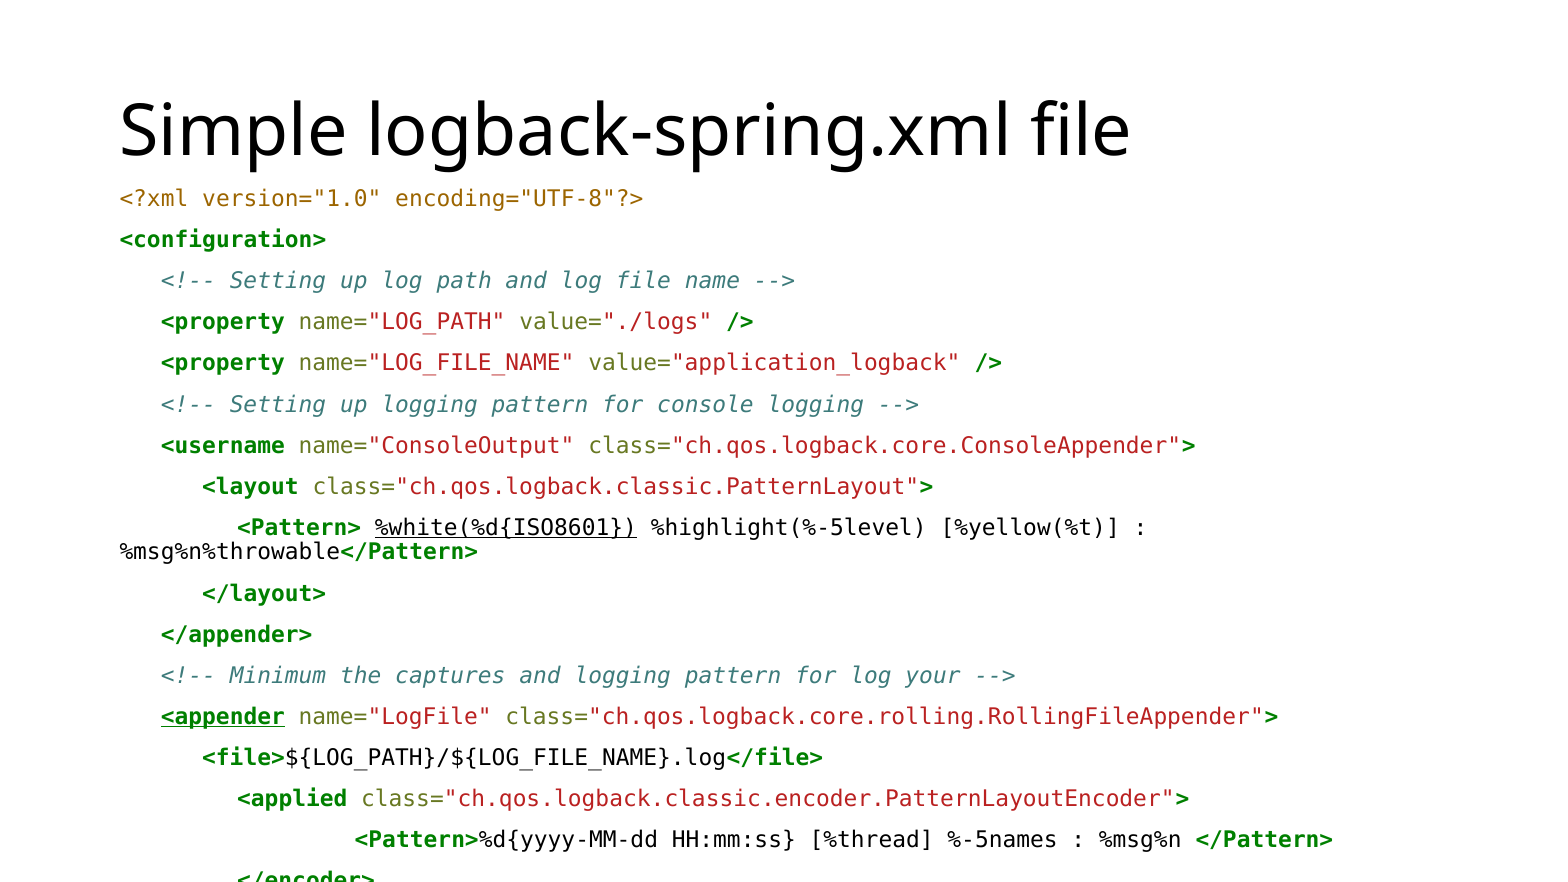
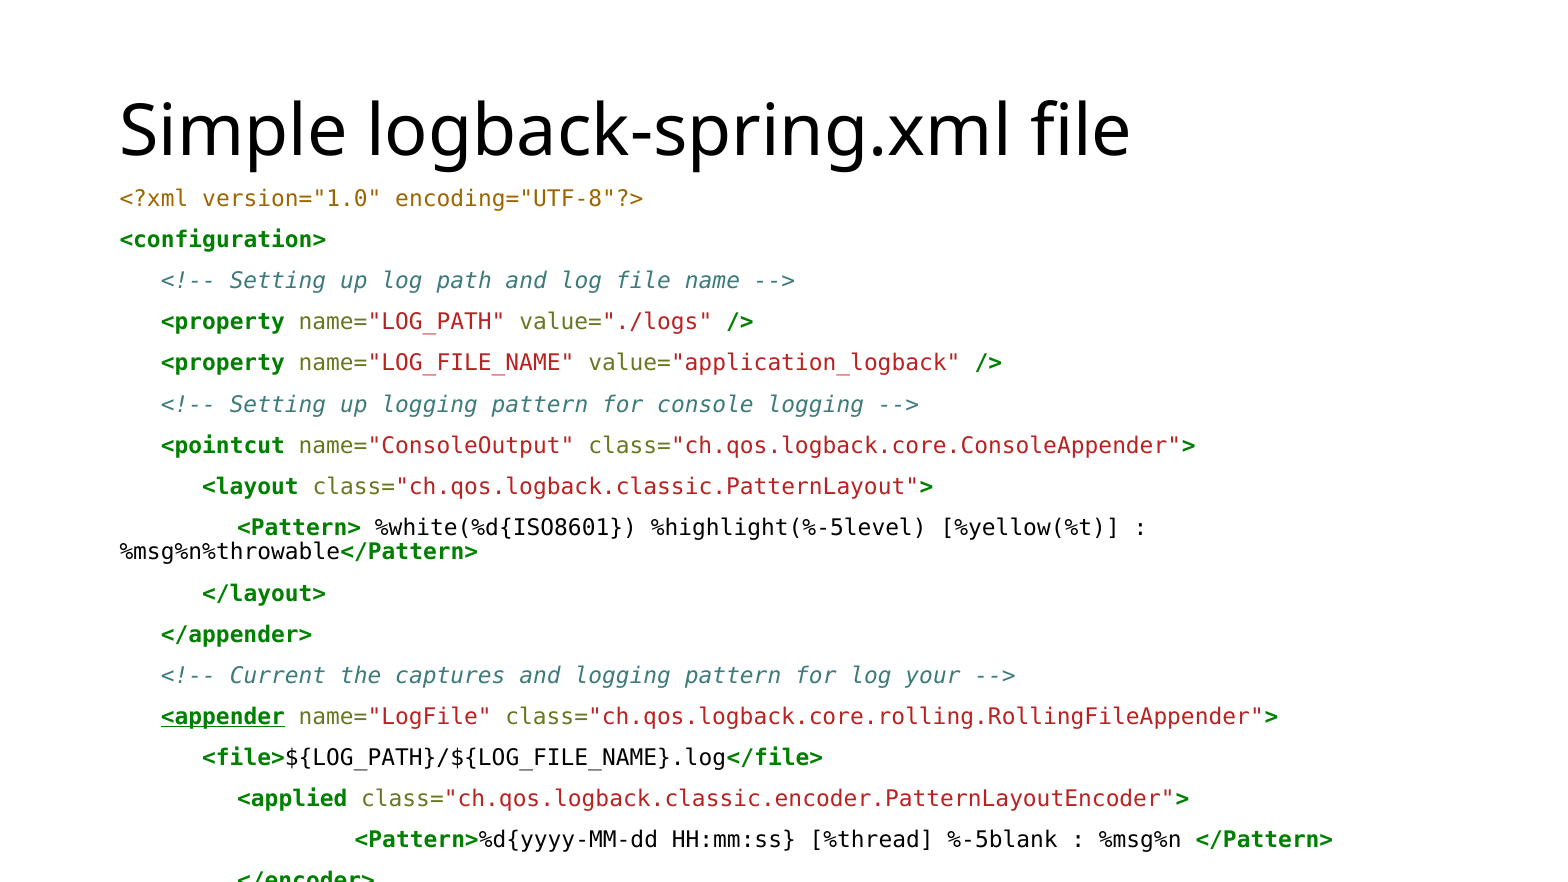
<username: <username -> <pointcut
%white(%d{ISO8601 underline: present -> none
Minimum: Minimum -> Current
%-5names: %-5names -> %-5blank
